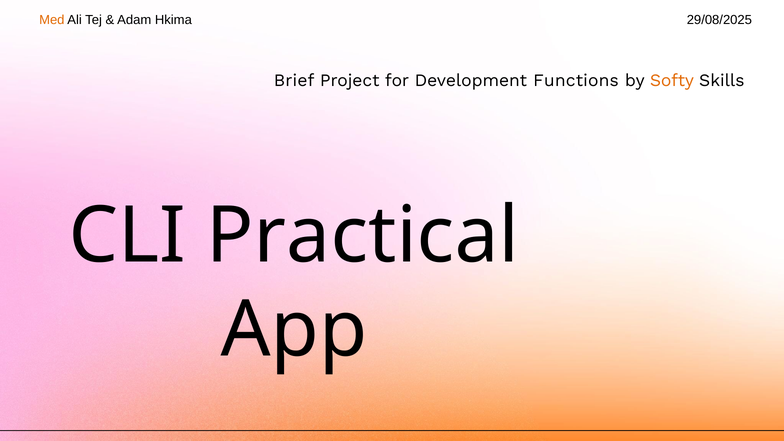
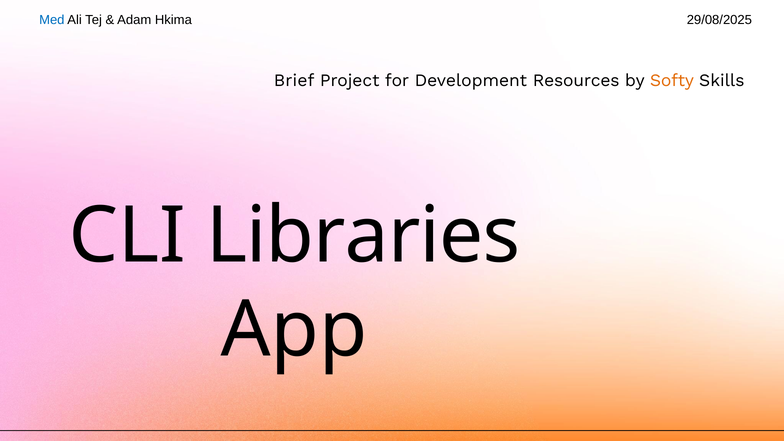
Med colour: orange -> blue
Functions: Functions -> Resources
Practical: Practical -> Libraries
